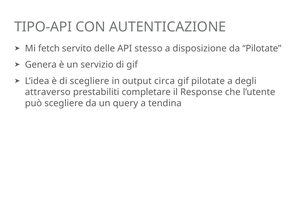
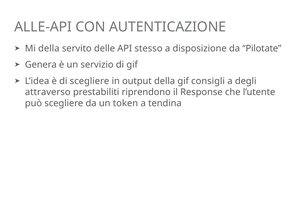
TIPO-API: TIPO-API -> ALLE-API
Mi fetch: fetch -> della
output circa: circa -> della
gif pilotate: pilotate -> consigli
completare: completare -> riprendono
query: query -> token
